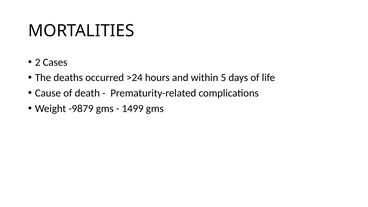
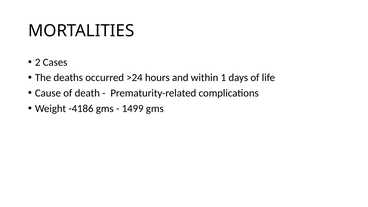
5: 5 -> 1
-9879: -9879 -> -4186
